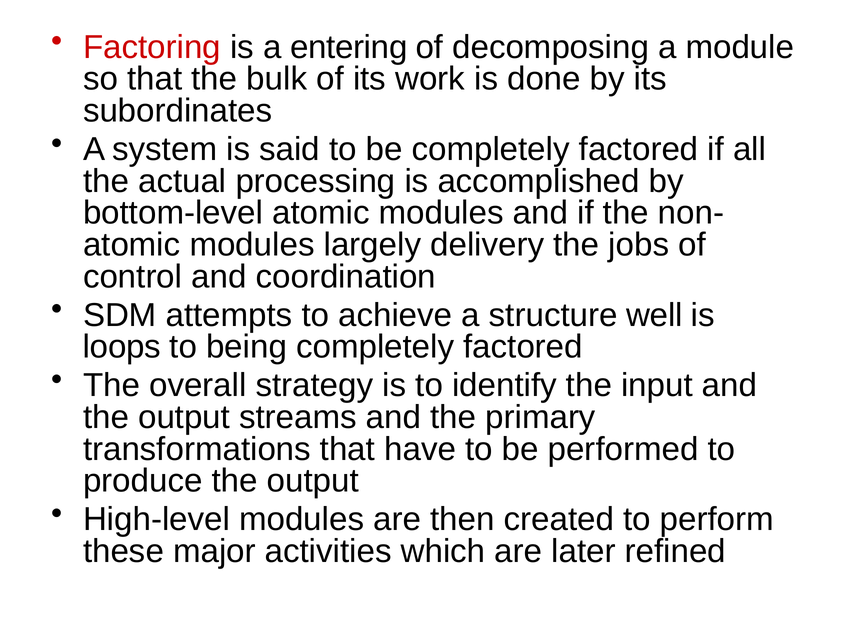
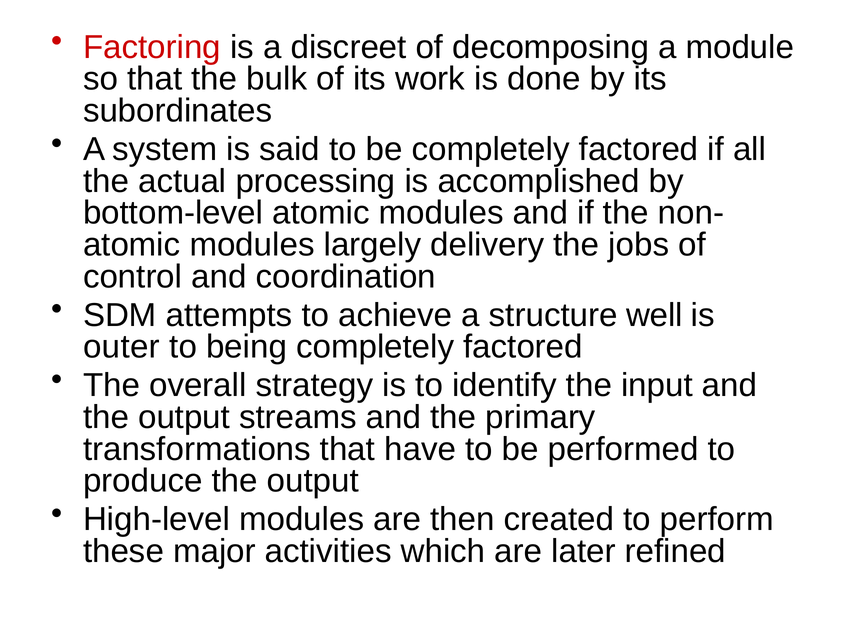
entering: entering -> discreet
loops: loops -> outer
